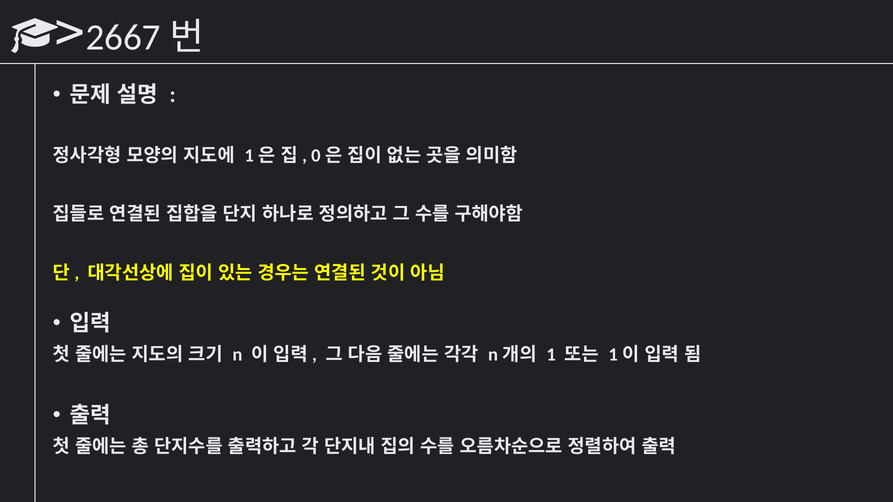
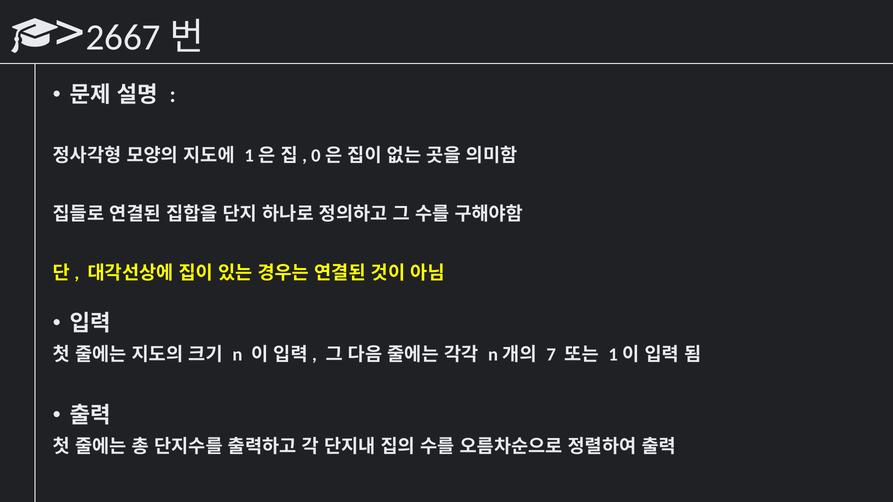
1: 1 -> 7
